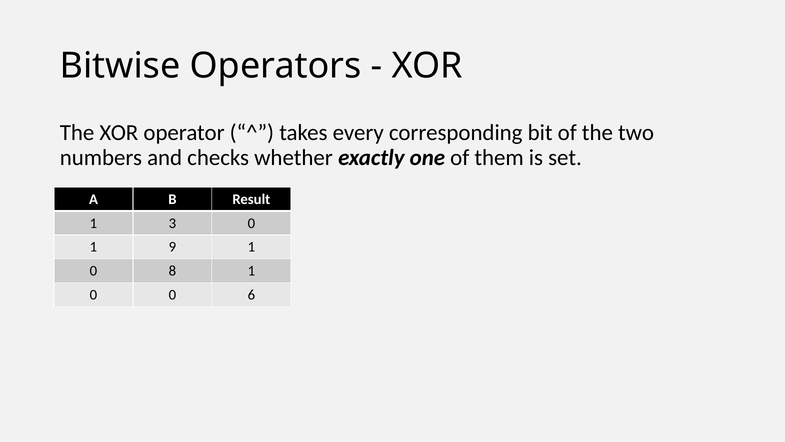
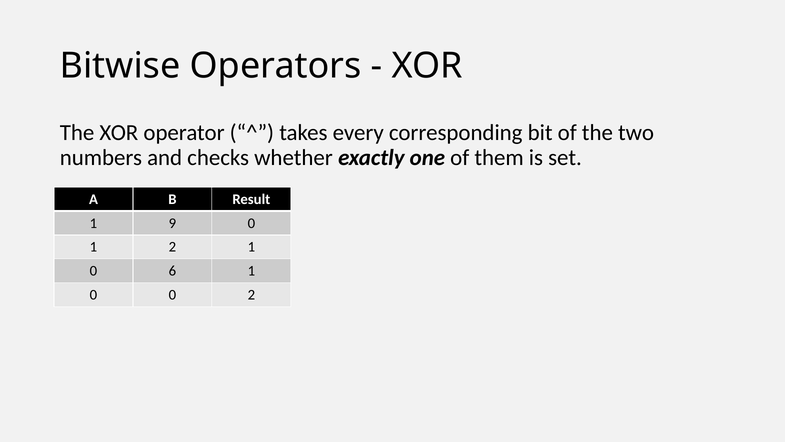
3: 3 -> 9
1 9: 9 -> 2
8: 8 -> 6
0 6: 6 -> 2
